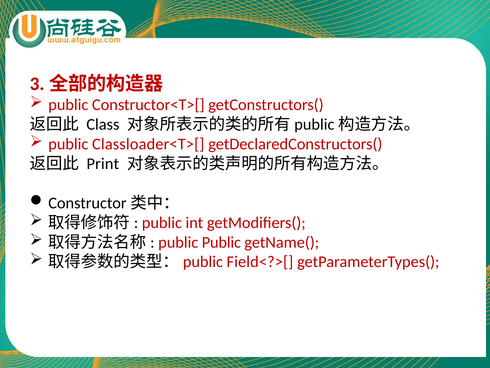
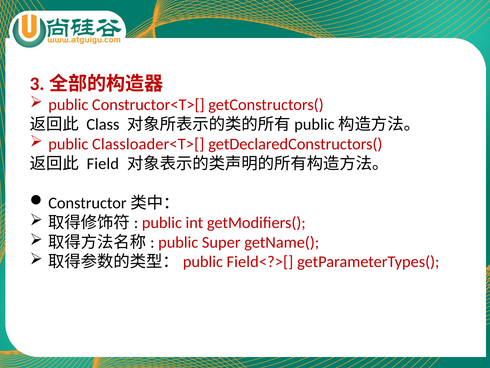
Print: Print -> Field
public Public: Public -> Super
